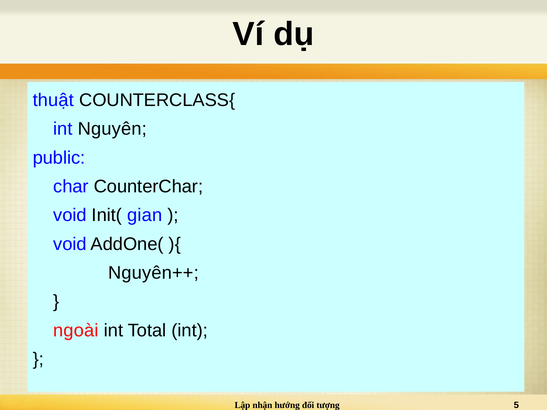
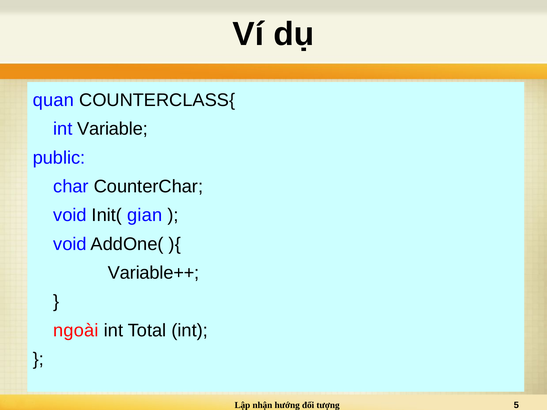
thuật: thuật -> quan
Nguyên: Nguyên -> Variable
Nguyên++: Nguyên++ -> Variable++
